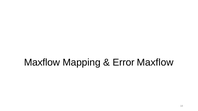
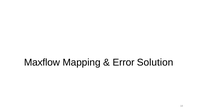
Error Maxflow: Maxflow -> Solution
